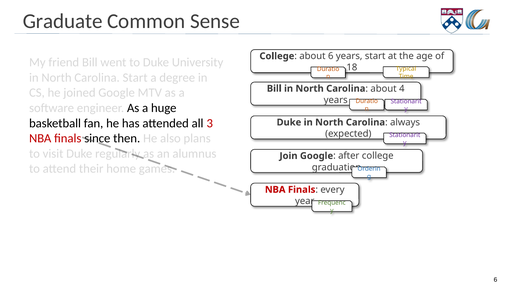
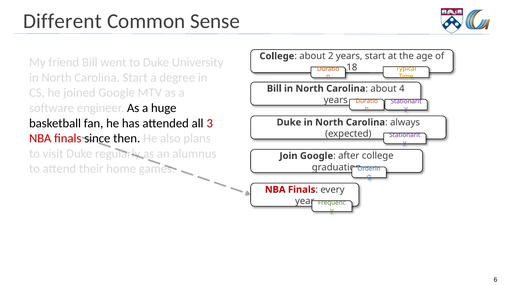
Graduate: Graduate -> Different
about 6: 6 -> 2
